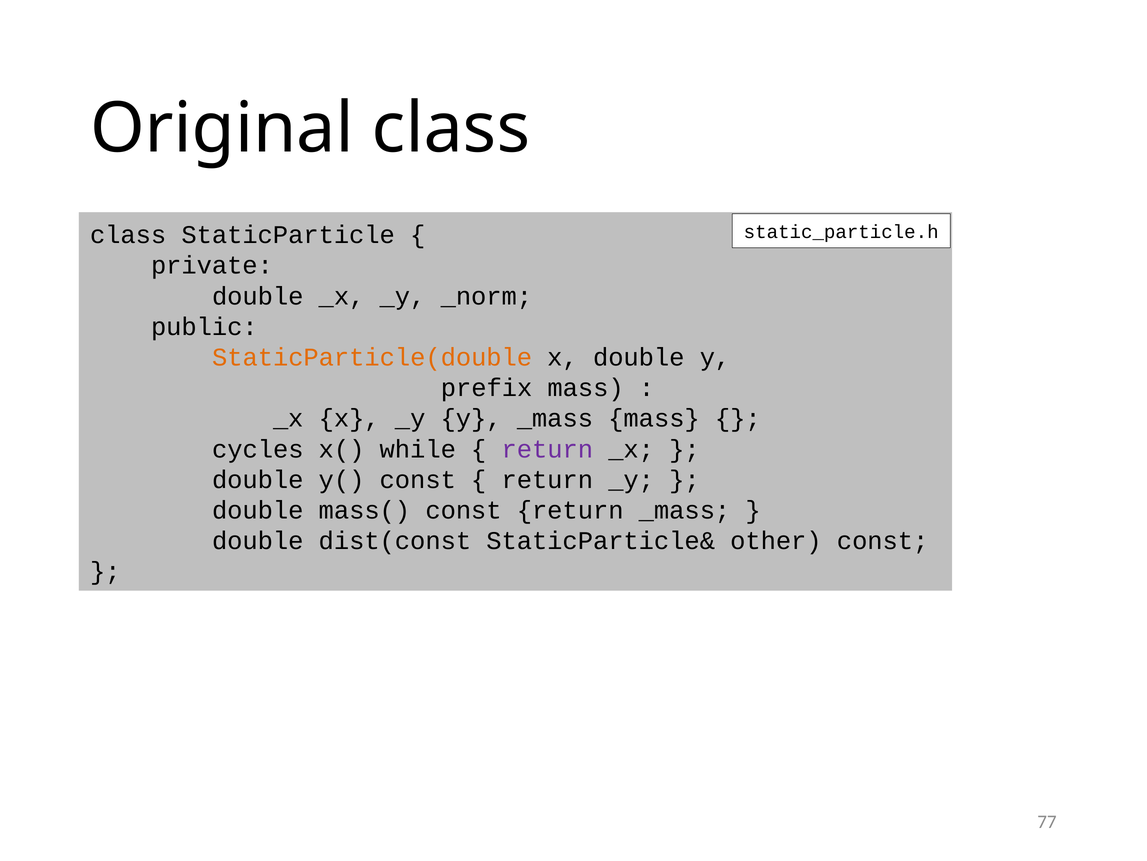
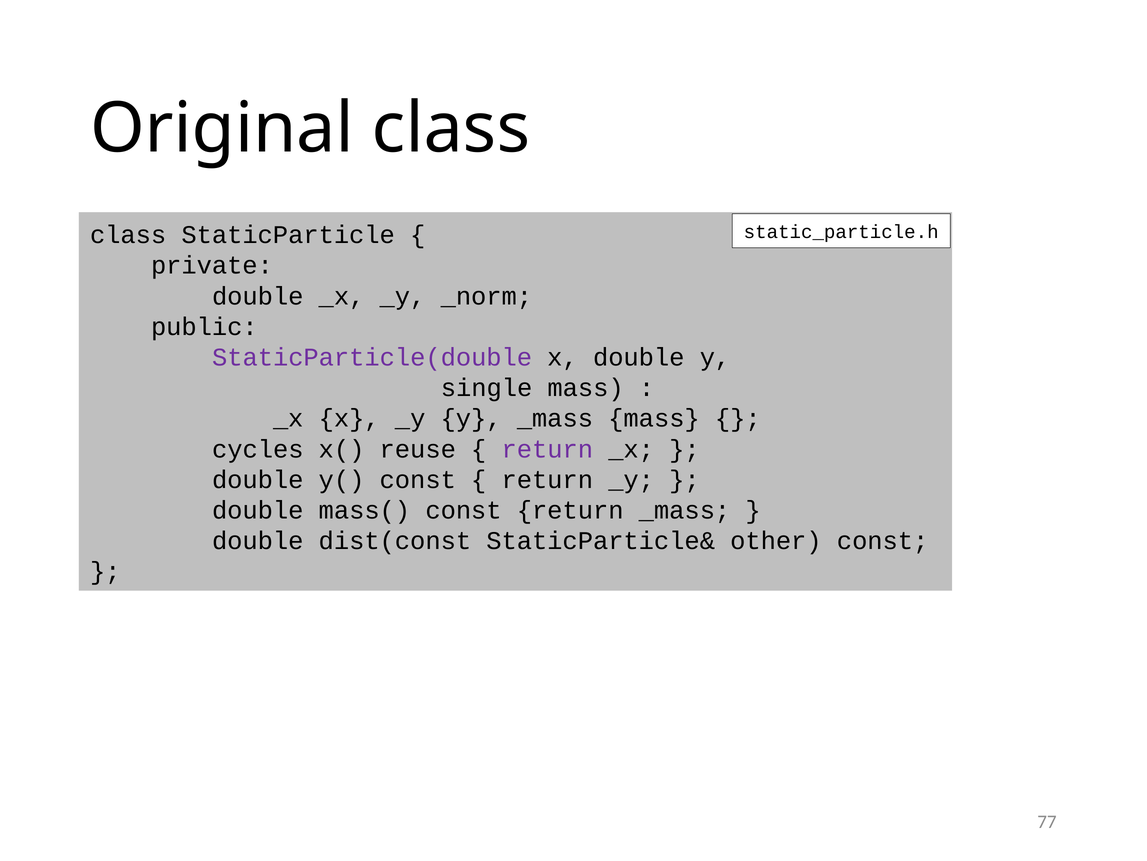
StaticParticle(double colour: orange -> purple
prefix: prefix -> single
while: while -> reuse
